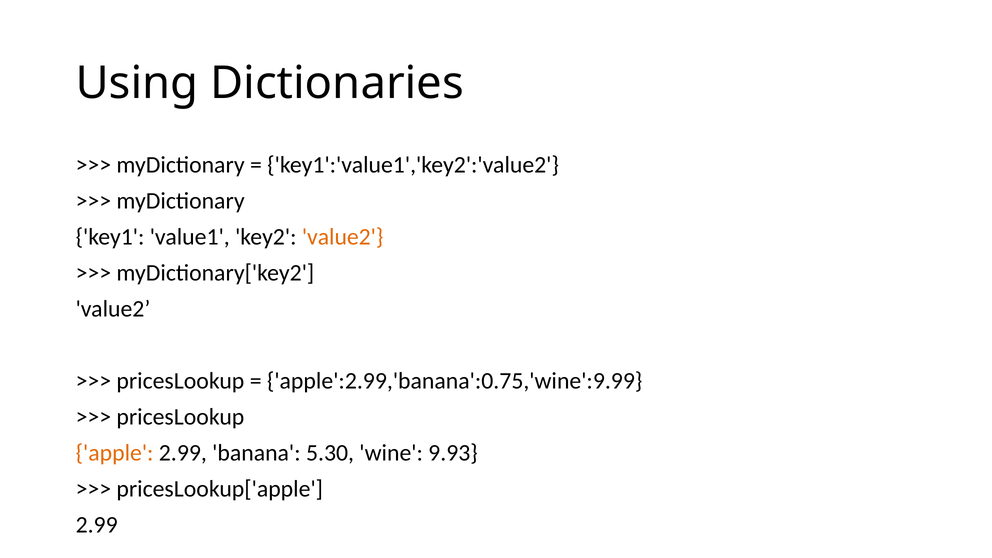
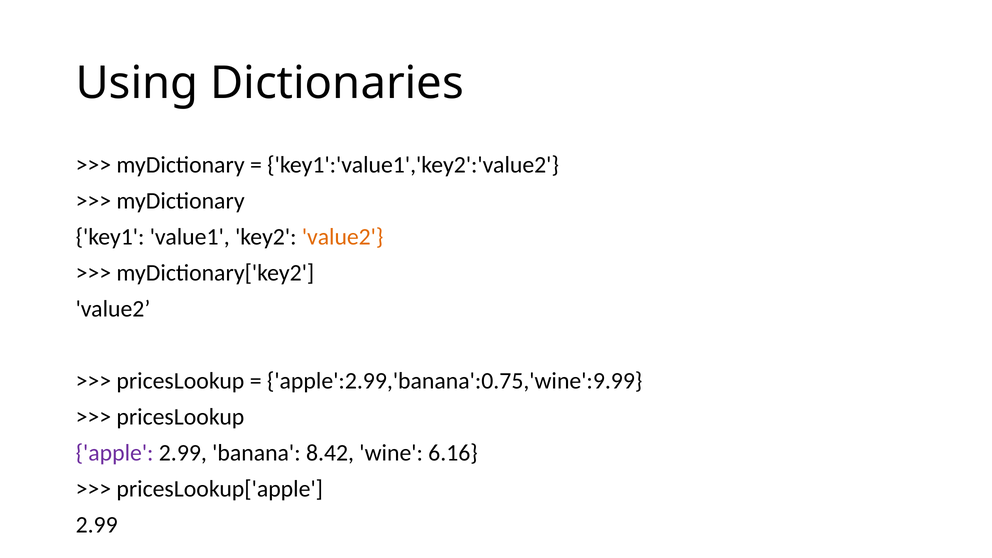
apple colour: orange -> purple
5.30: 5.30 -> 8.42
9.93: 9.93 -> 6.16
